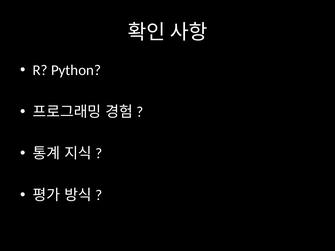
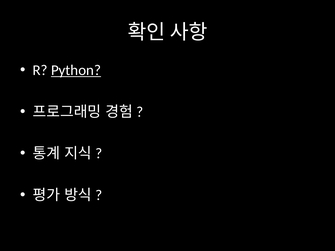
Python underline: none -> present
